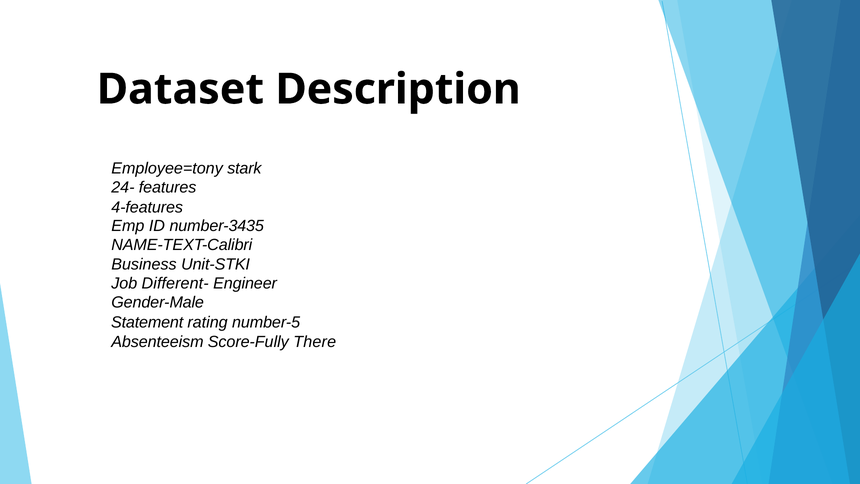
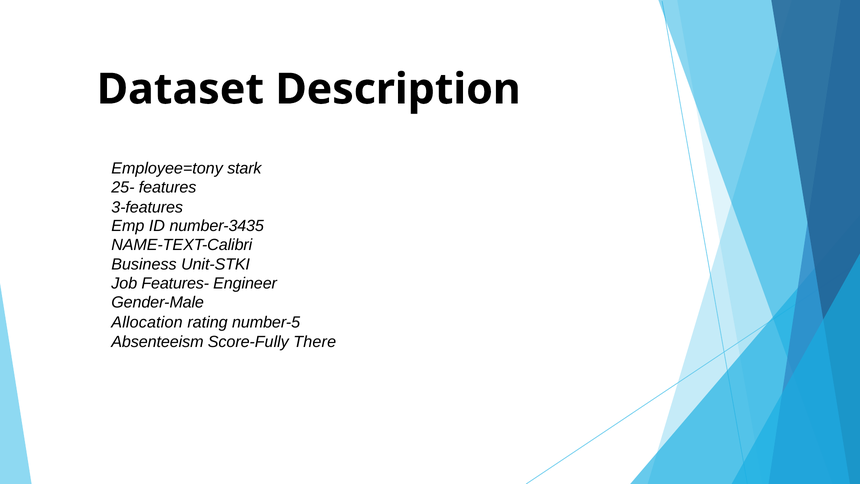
24-: 24- -> 25-
4-features: 4-features -> 3-features
Different-: Different- -> Features-
Statement: Statement -> Allocation
